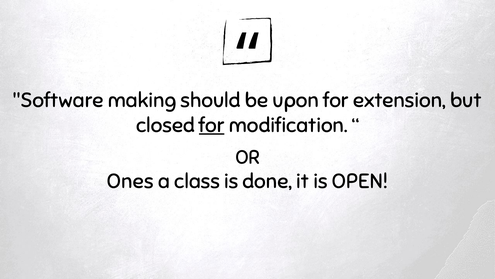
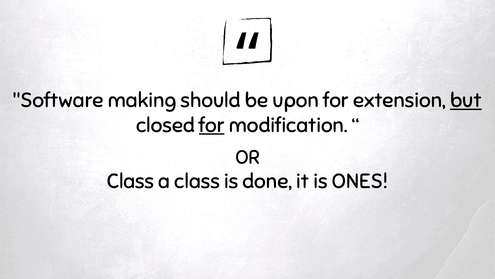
but underline: none -> present
Ones at (130, 181): Ones -> Class
OPEN: OPEN -> ONES
